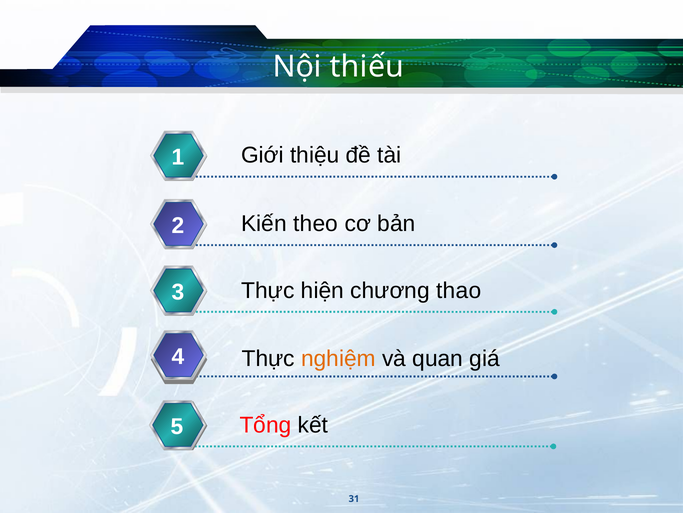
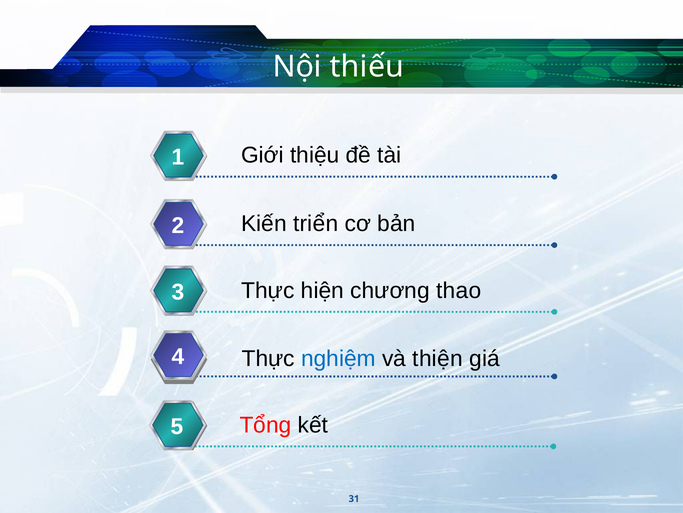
theo: theo -> triển
nghiệm colour: orange -> blue
quan: quan -> thiện
